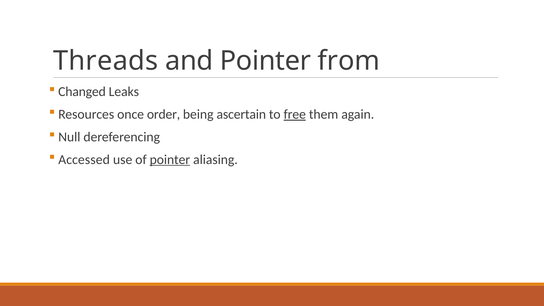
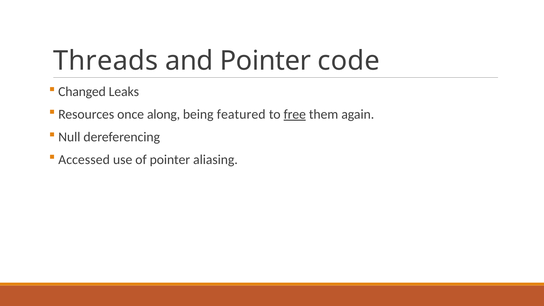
from: from -> code
order: order -> along
ascertain: ascertain -> featured
pointer at (170, 160) underline: present -> none
